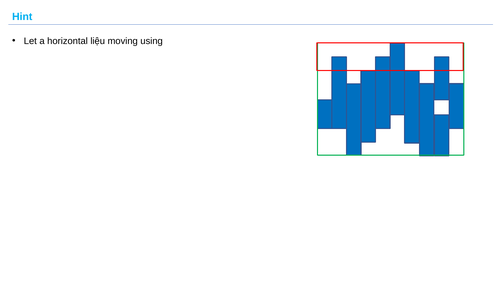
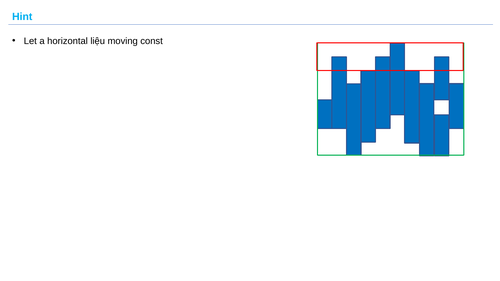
using: using -> const
